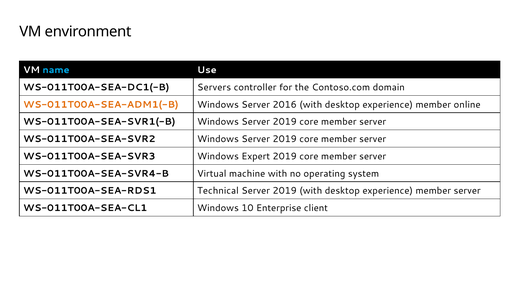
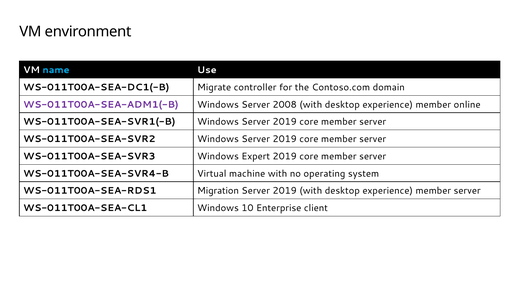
Servers: Servers -> Migrate
WS-011T00A-SEA-ADM1(-B colour: orange -> purple
2016: 2016 -> 2008
Technical: Technical -> Migration
